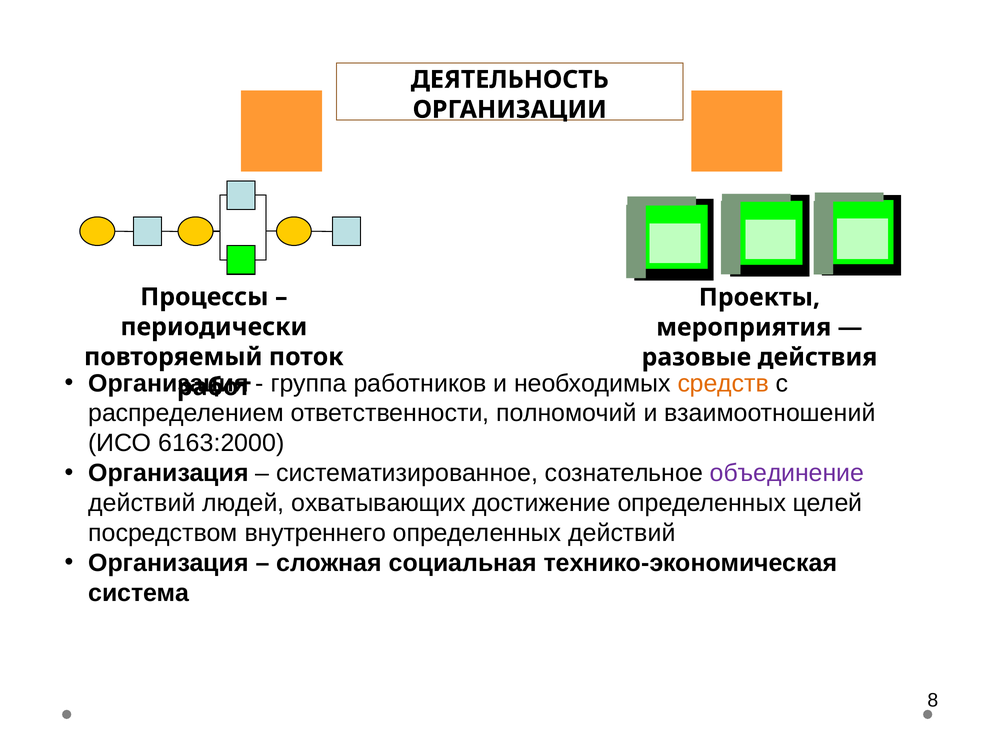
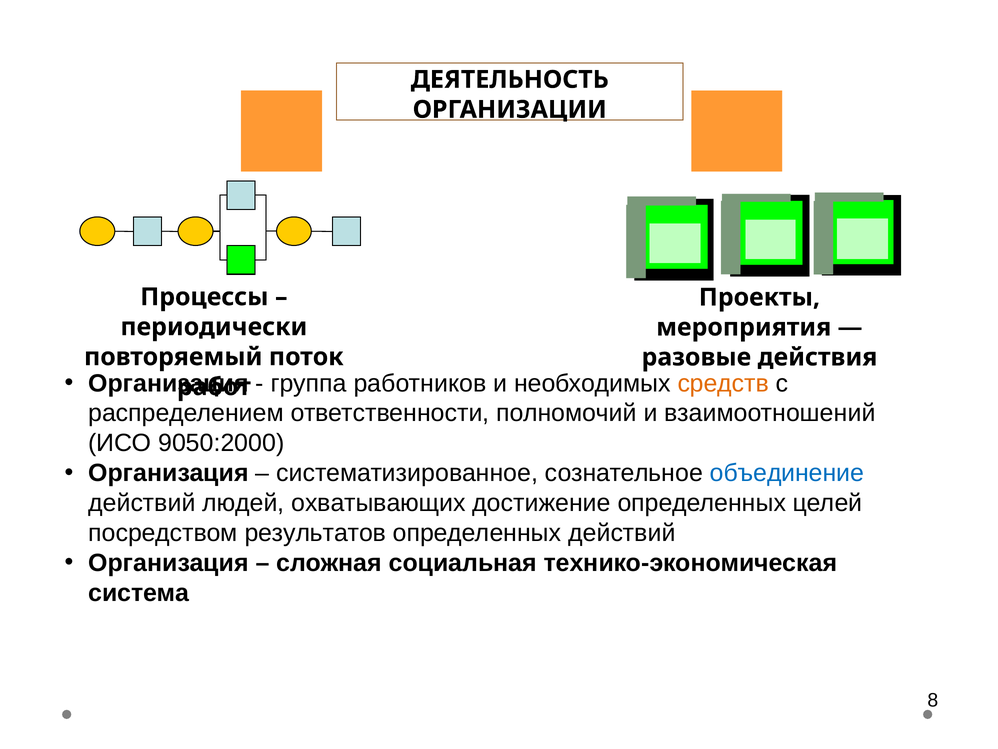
6163:2000: 6163:2000 -> 9050:2000
объединение colour: purple -> blue
внутреннего: внутреннего -> результатов
